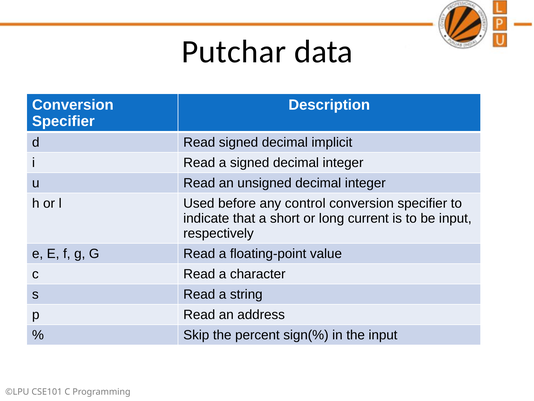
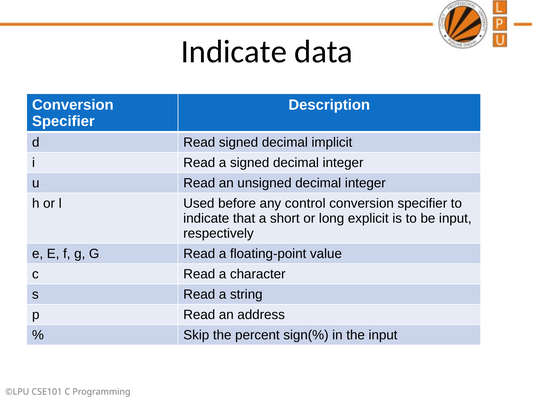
Putchar at (234, 52): Putchar -> Indicate
current: current -> explicit
